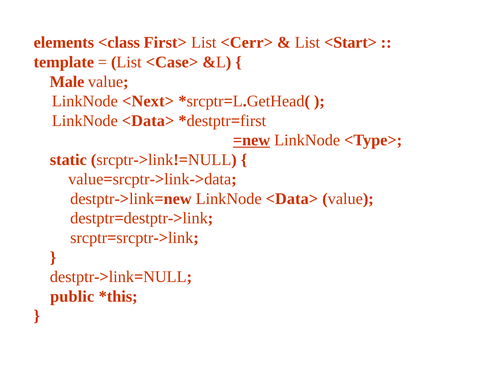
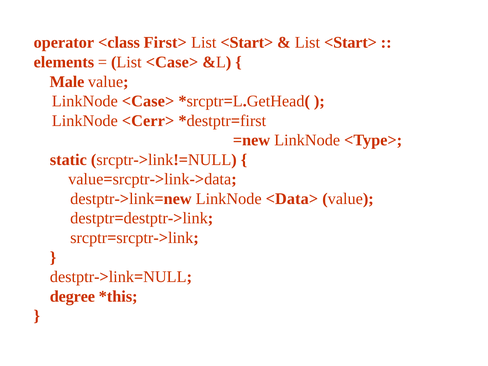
elements: elements -> operator
<Cerr> at (247, 43): <Cerr> -> <Start>
template: template -> elements
LinkNode <Next>: <Next> -> <Case>
<Data> at (148, 121): <Data> -> <Cerr>
=new underline: present -> none
public: public -> degree
